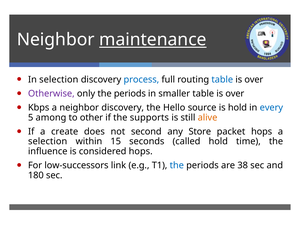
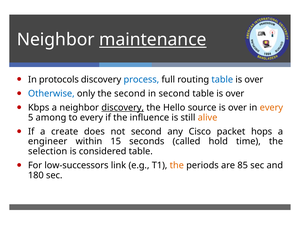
In selection: selection -> protocols
Otherwise colour: purple -> blue
only the periods: periods -> second
in smaller: smaller -> second
discovery at (123, 108) underline: none -> present
hold at (237, 108): hold -> over
every at (271, 108) colour: blue -> orange
to other: other -> every
supports: supports -> influence
Store: Store -> Cisco
selection at (48, 141): selection -> engineer
influence: influence -> selection
considered hops: hops -> table
the at (177, 165) colour: blue -> orange
38: 38 -> 85
